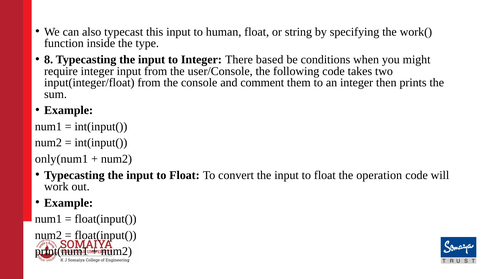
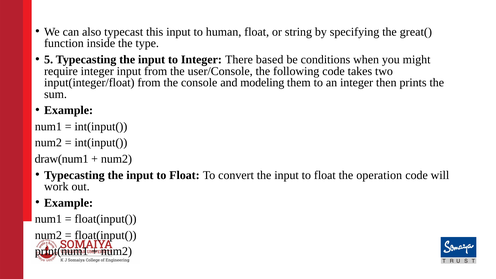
work(: work( -> great(
8: 8 -> 5
comment: comment -> modeling
only(num1: only(num1 -> draw(num1
